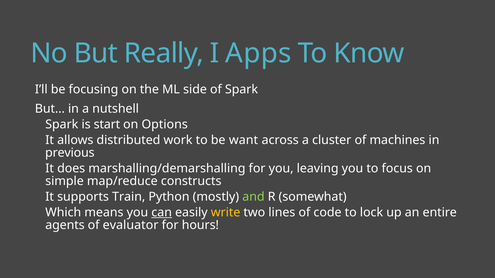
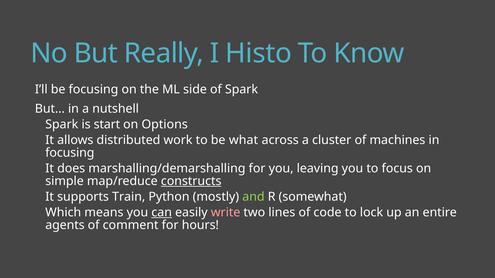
Apps: Apps -> Histo
want: want -> what
previous at (70, 153): previous -> focusing
constructs underline: none -> present
write colour: yellow -> pink
evaluator: evaluator -> comment
